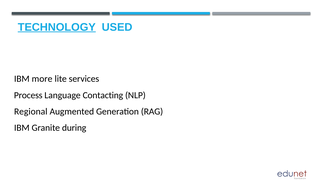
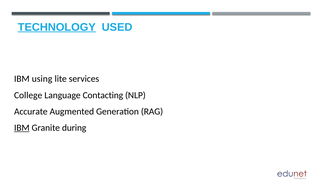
more: more -> using
Process: Process -> College
Regional: Regional -> Accurate
IBM at (22, 128) underline: none -> present
